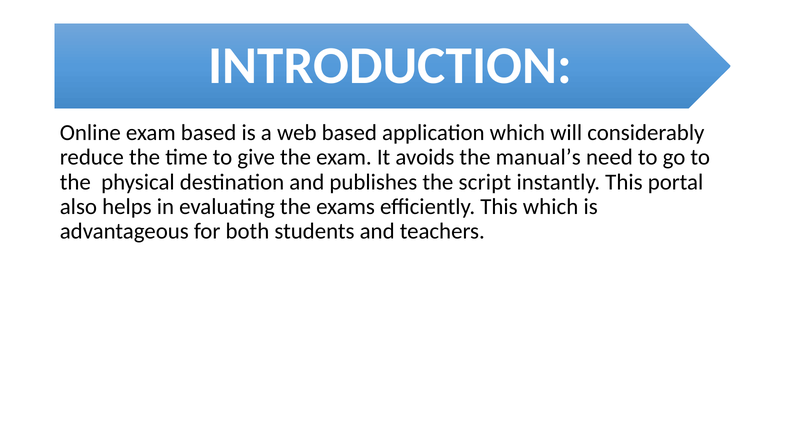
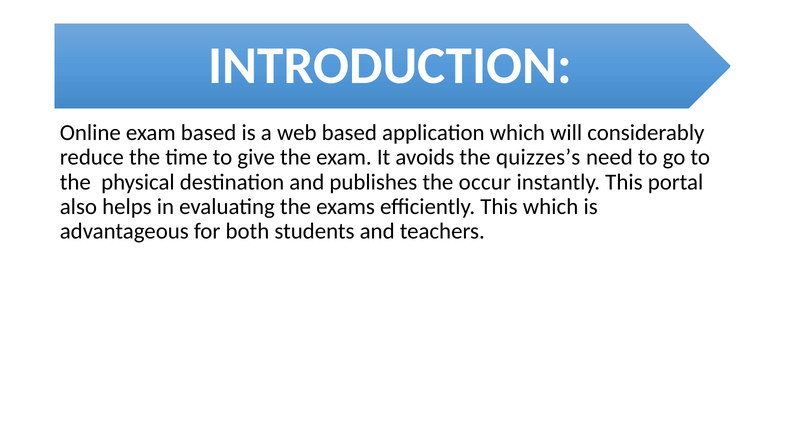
manual’s: manual’s -> quizzes’s
script: script -> occur
